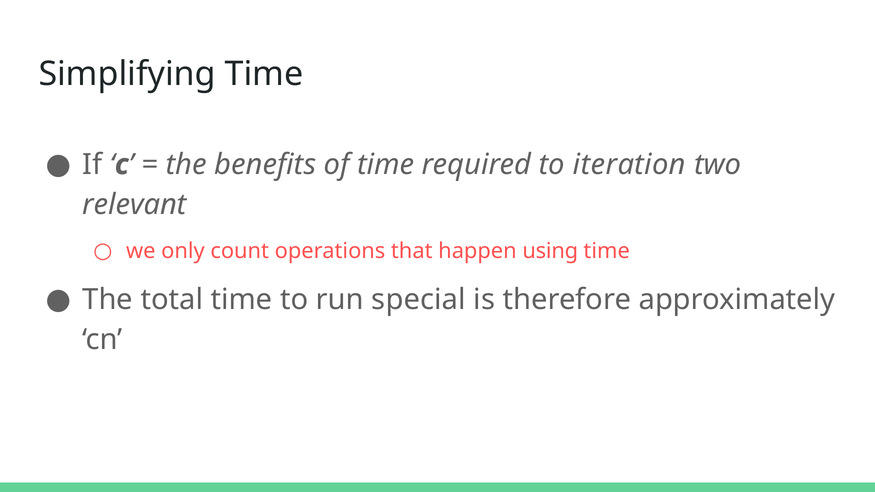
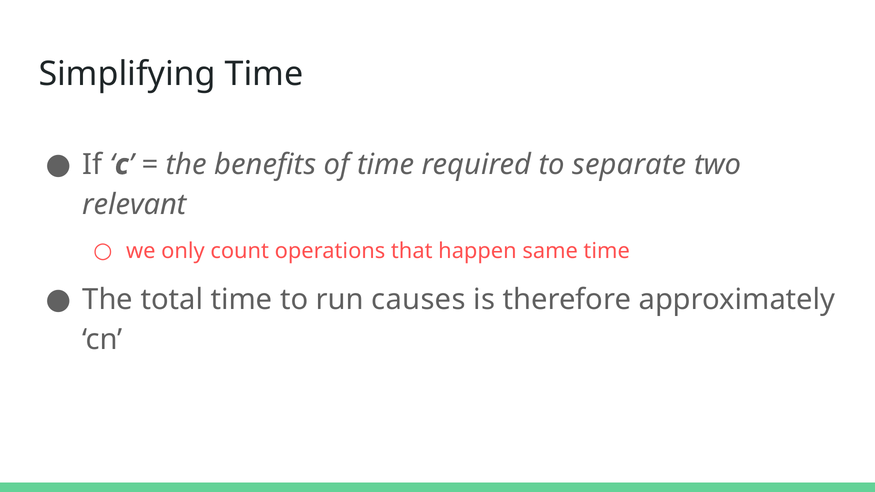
iteration: iteration -> separate
using: using -> same
special: special -> causes
